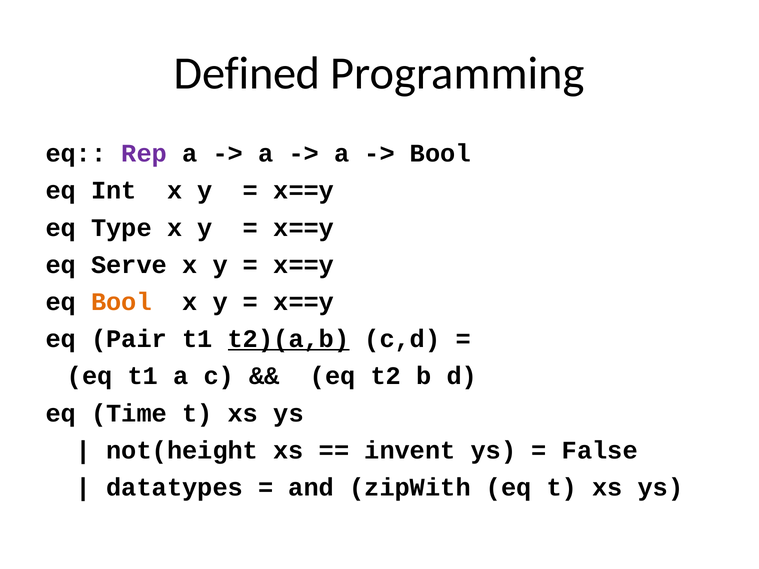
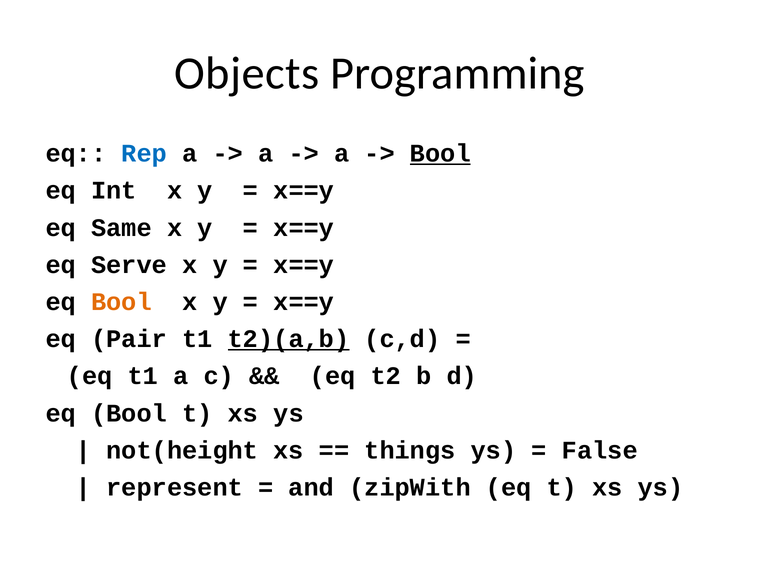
Defined: Defined -> Objects
Rep colour: purple -> blue
Bool at (440, 154) underline: none -> present
Type: Type -> Same
Time at (129, 413): Time -> Bool
invent: invent -> things
datatypes: datatypes -> represent
